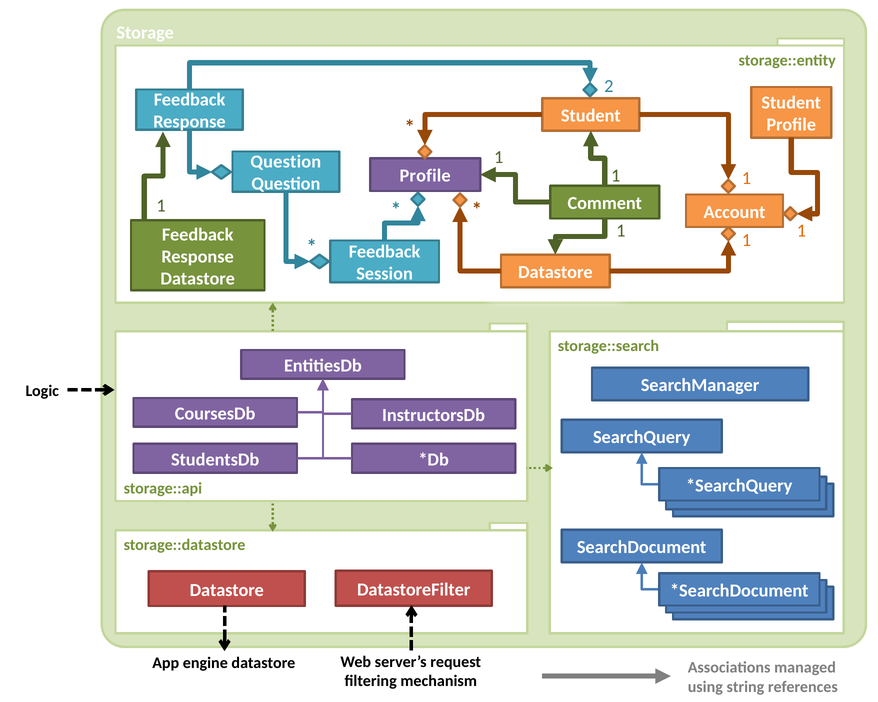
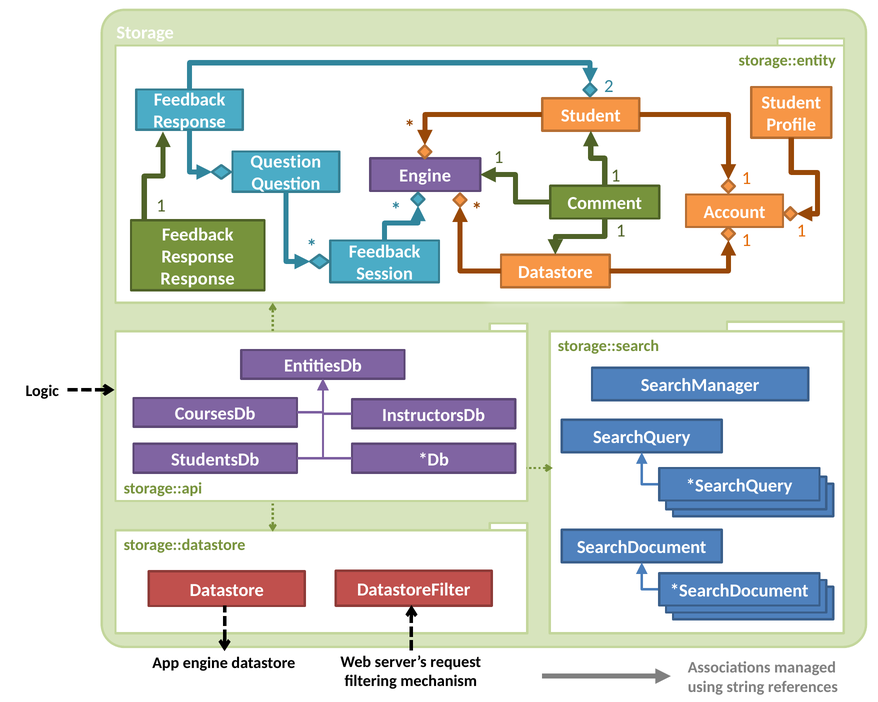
Profile at (425, 176): Profile -> Engine
Datastore at (198, 278): Datastore -> Response
